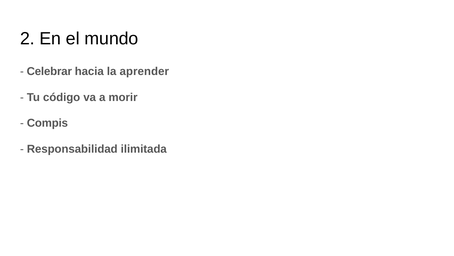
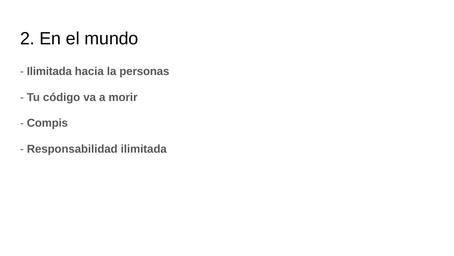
Celebrar at (49, 71): Celebrar -> Ilimitada
aprender: aprender -> personas
